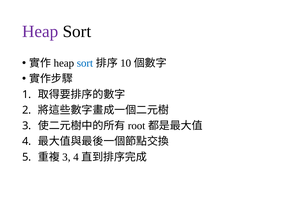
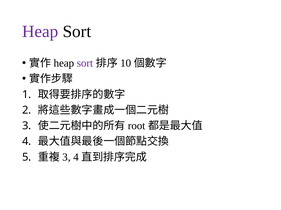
sort at (85, 63) colour: blue -> purple
